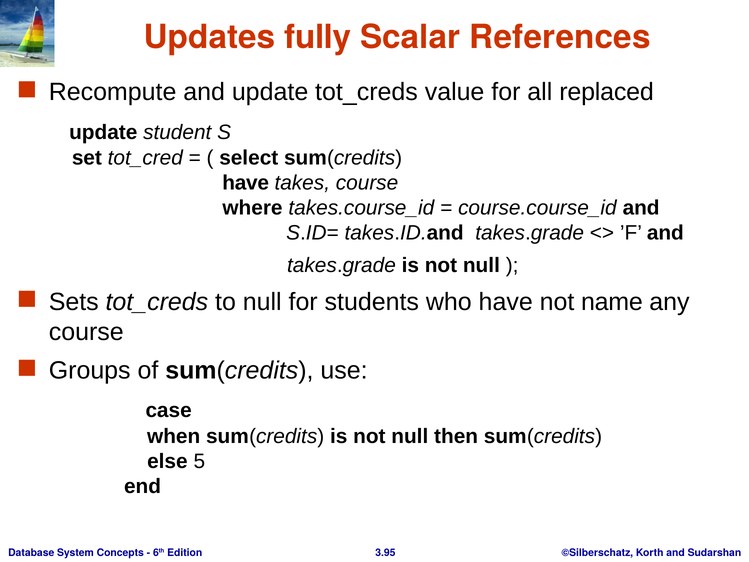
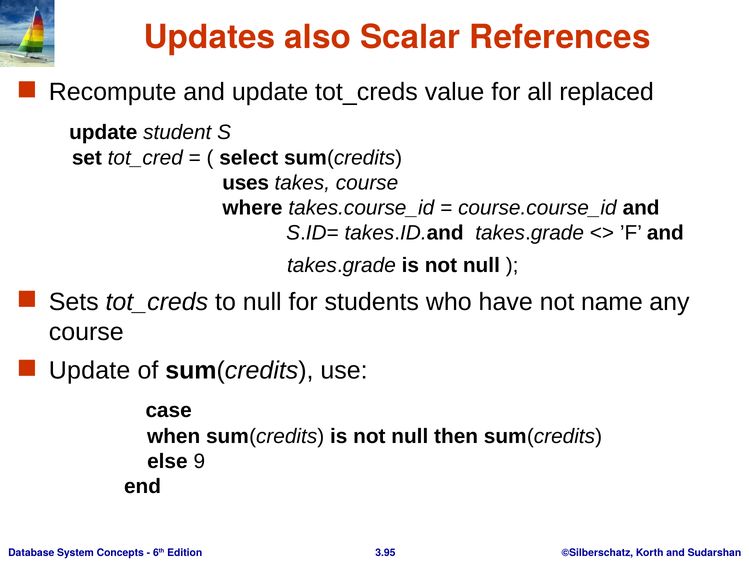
fully: fully -> also
have at (246, 183): have -> uses
Groups at (90, 370): Groups -> Update
5: 5 -> 9
